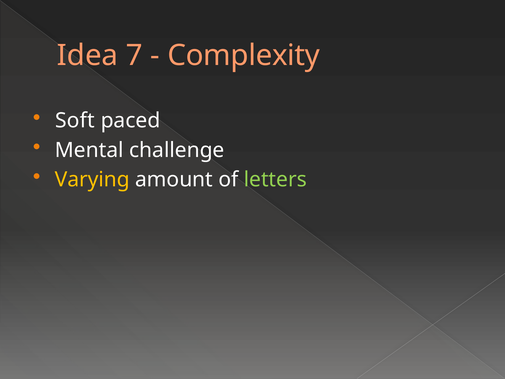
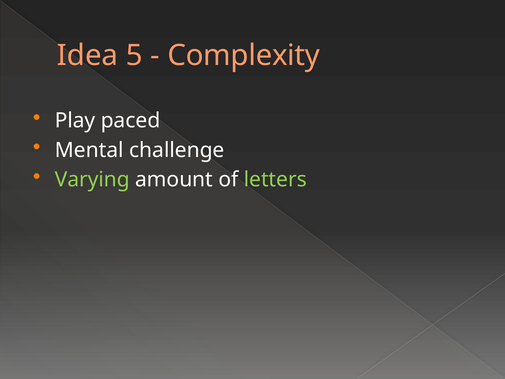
7: 7 -> 5
Soft: Soft -> Play
Varying colour: yellow -> light green
